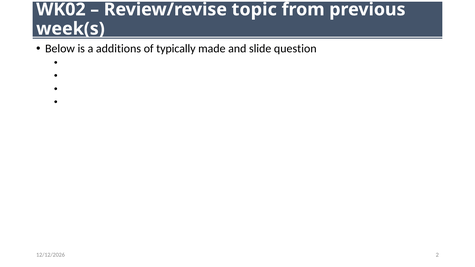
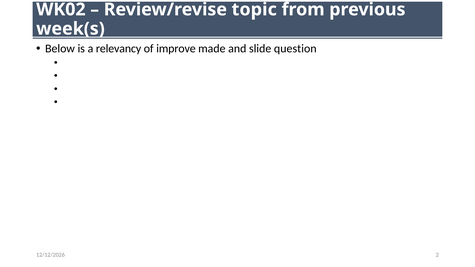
additions: additions -> relevancy
typically: typically -> improve
